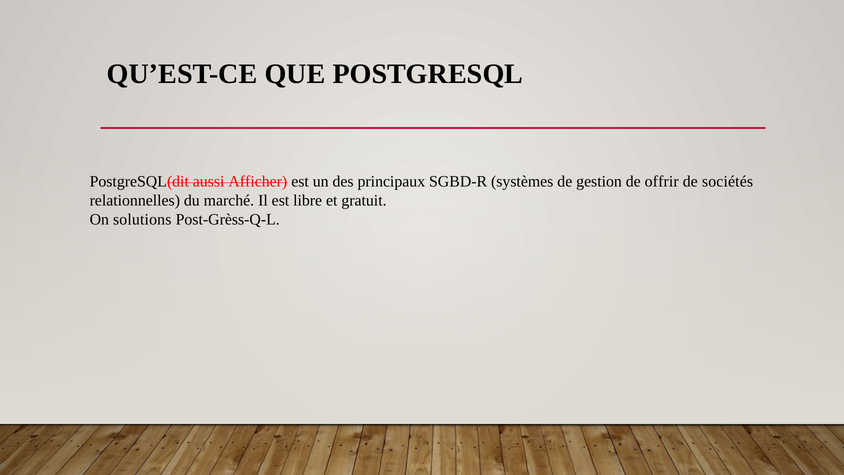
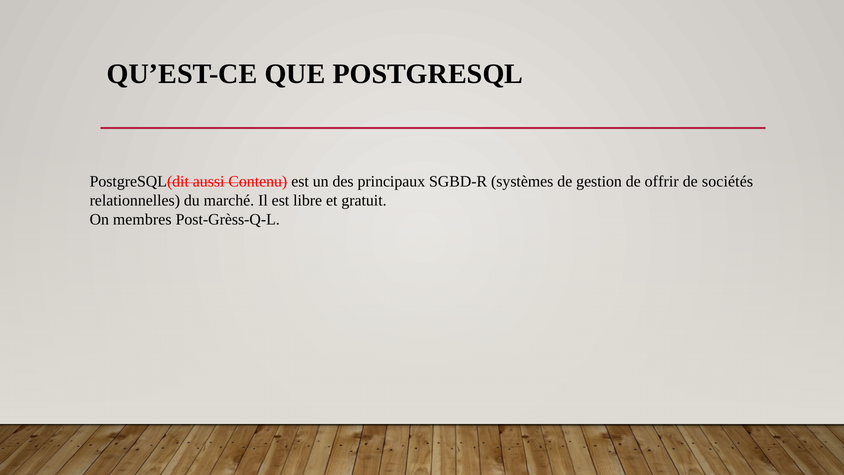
Afficher: Afficher -> Contenu
solutions: solutions -> membres
